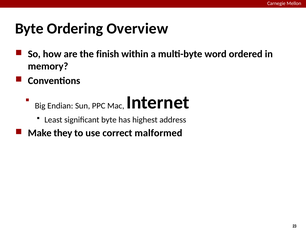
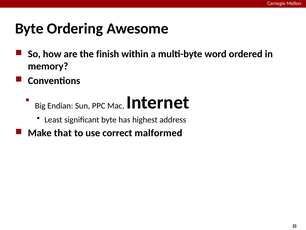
Overview: Overview -> Awesome
they: they -> that
